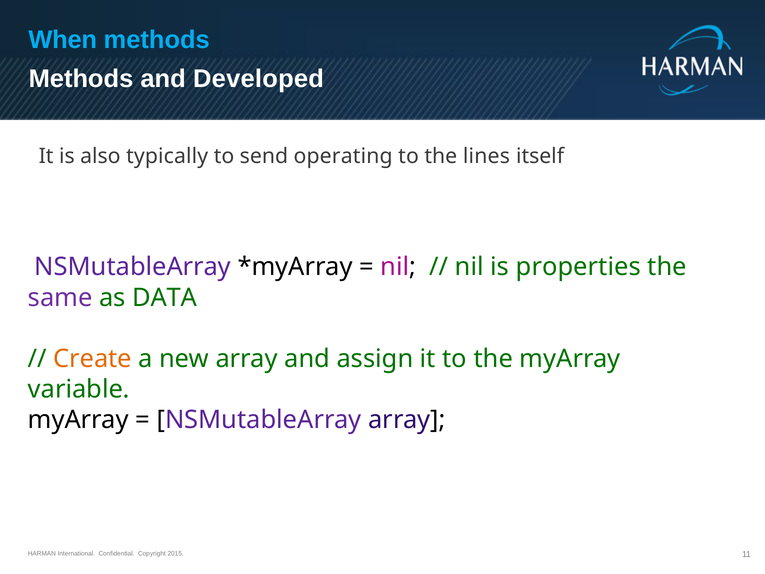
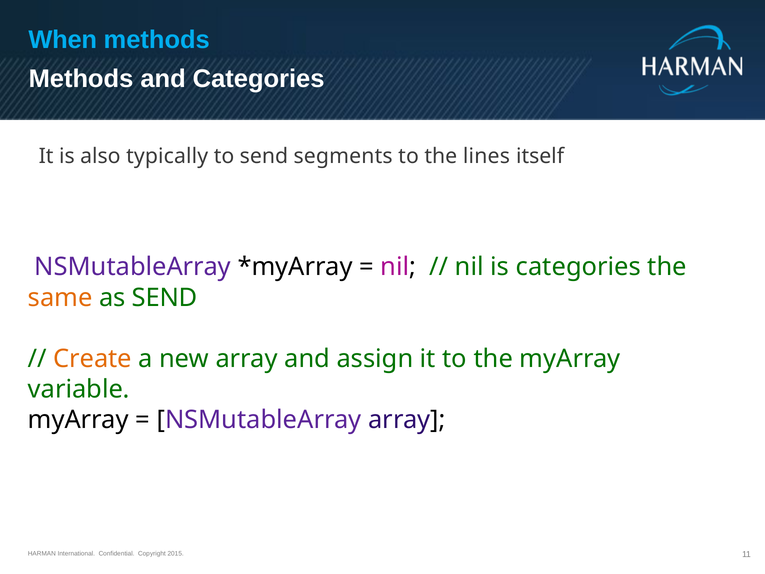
and Developed: Developed -> Categories
operating: operating -> segments
is properties: properties -> categories
same colour: purple -> orange
as DATA: DATA -> SEND
